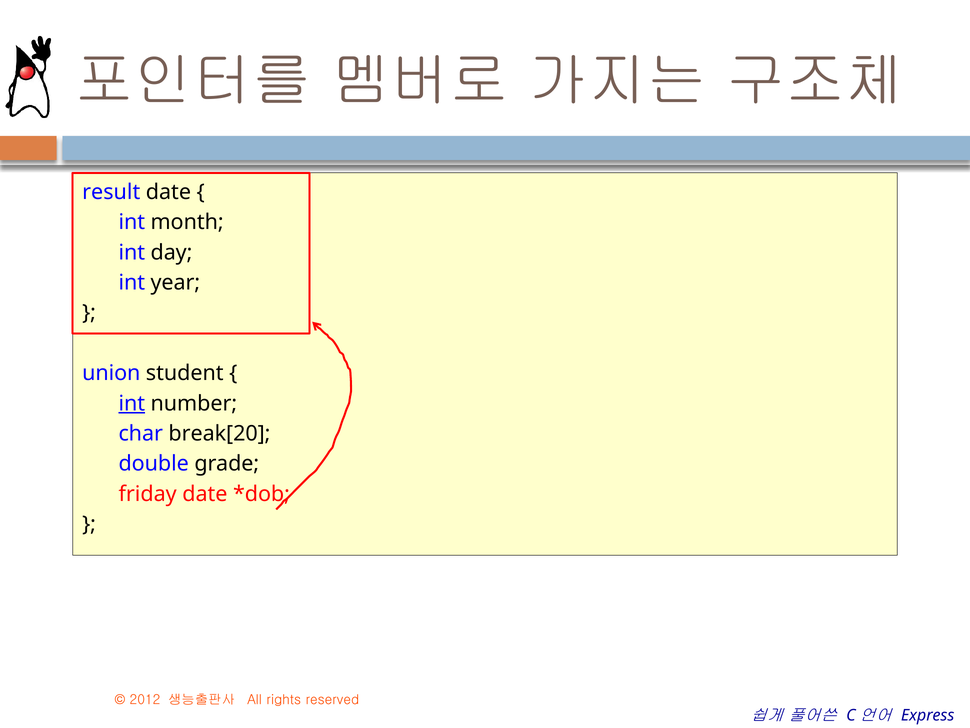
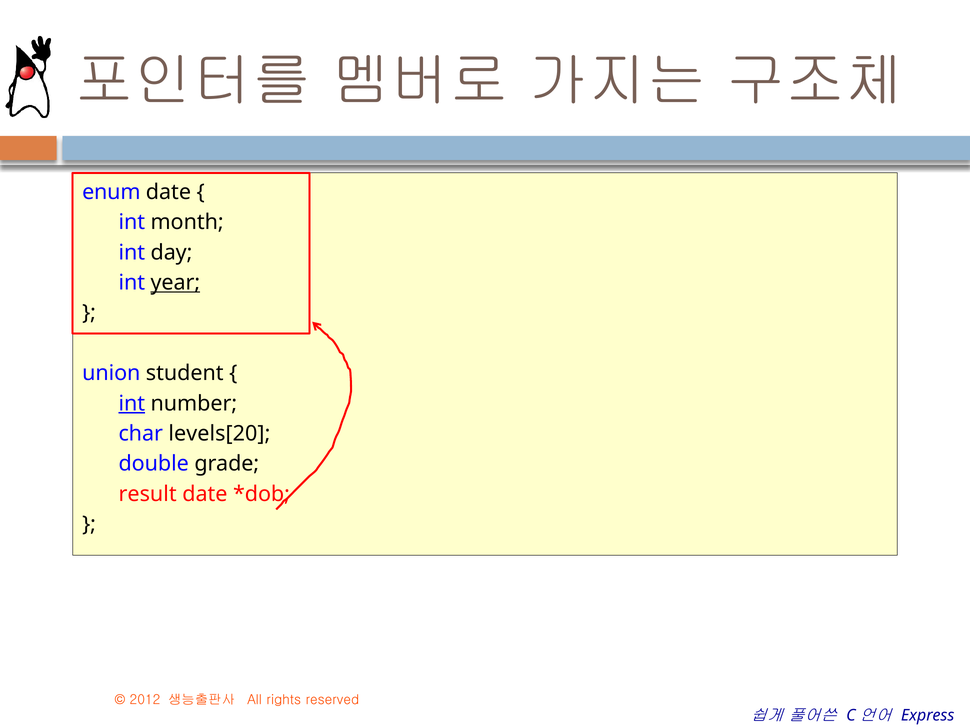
result: result -> enum
year underline: none -> present
break[20: break[20 -> levels[20
friday: friday -> result
